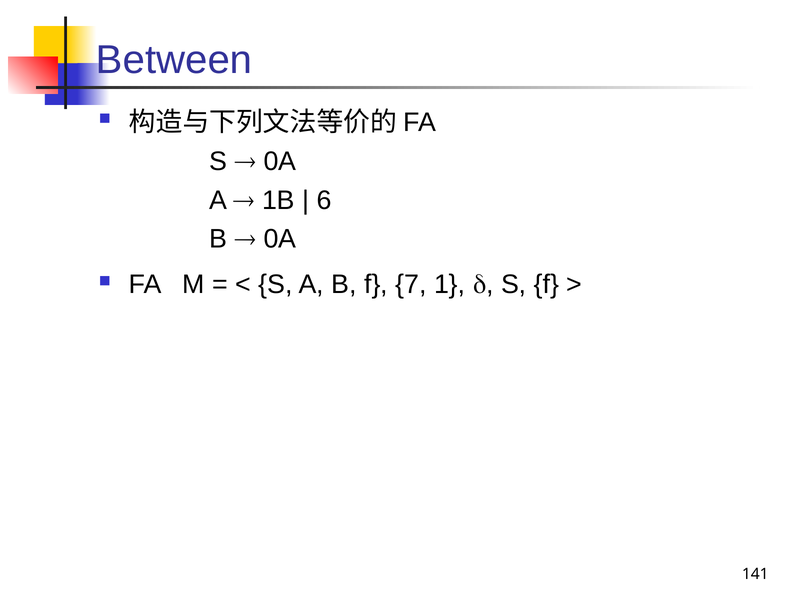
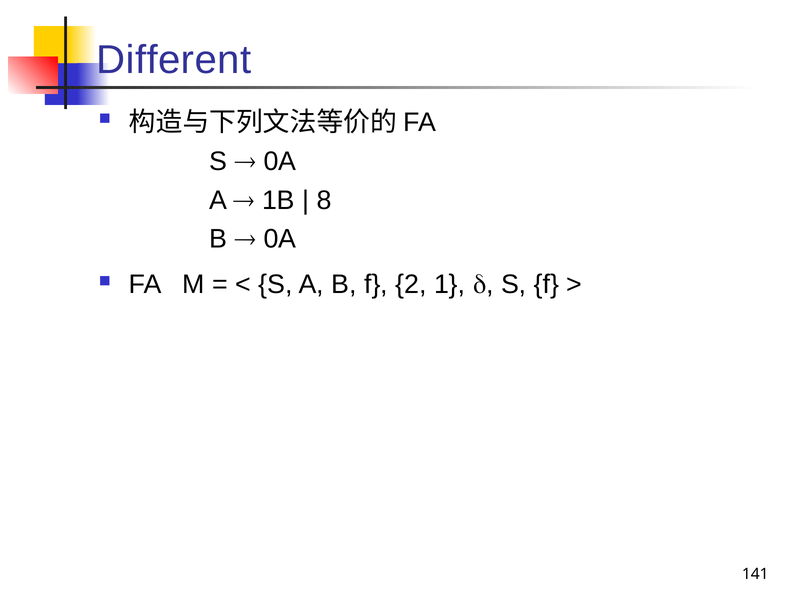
Between: Between -> Different
6: 6 -> 8
7: 7 -> 2
